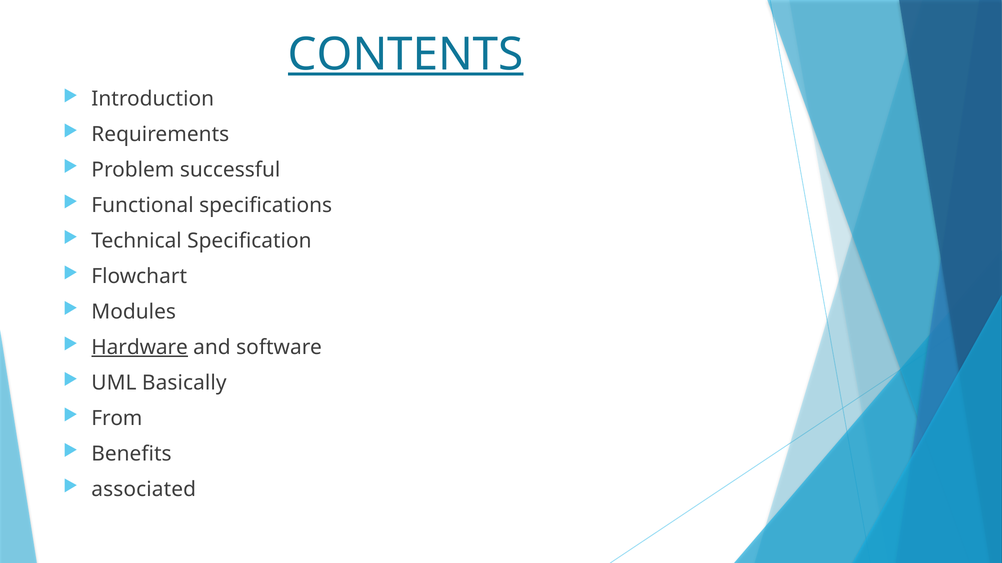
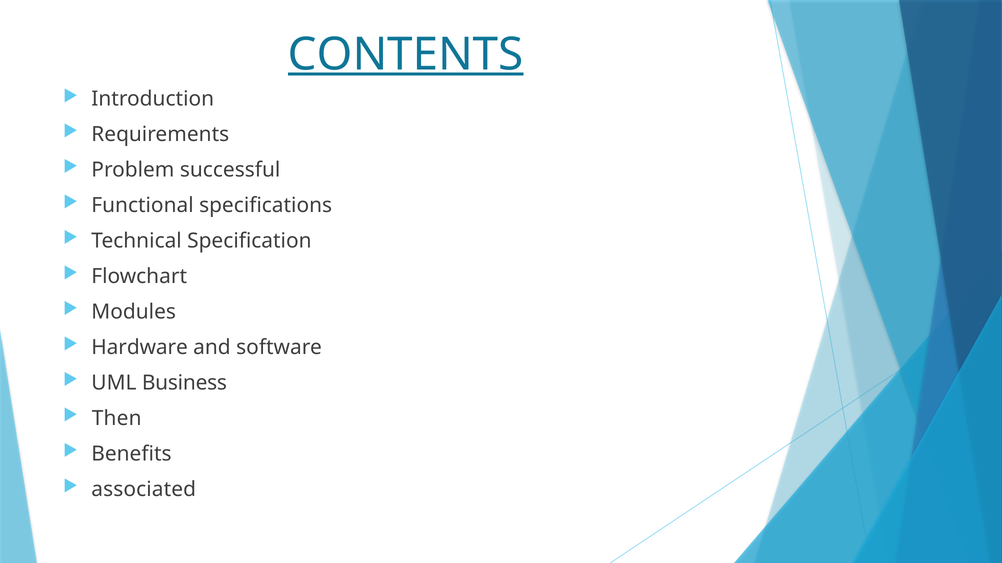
Hardware underline: present -> none
Basically: Basically -> Business
From: From -> Then
